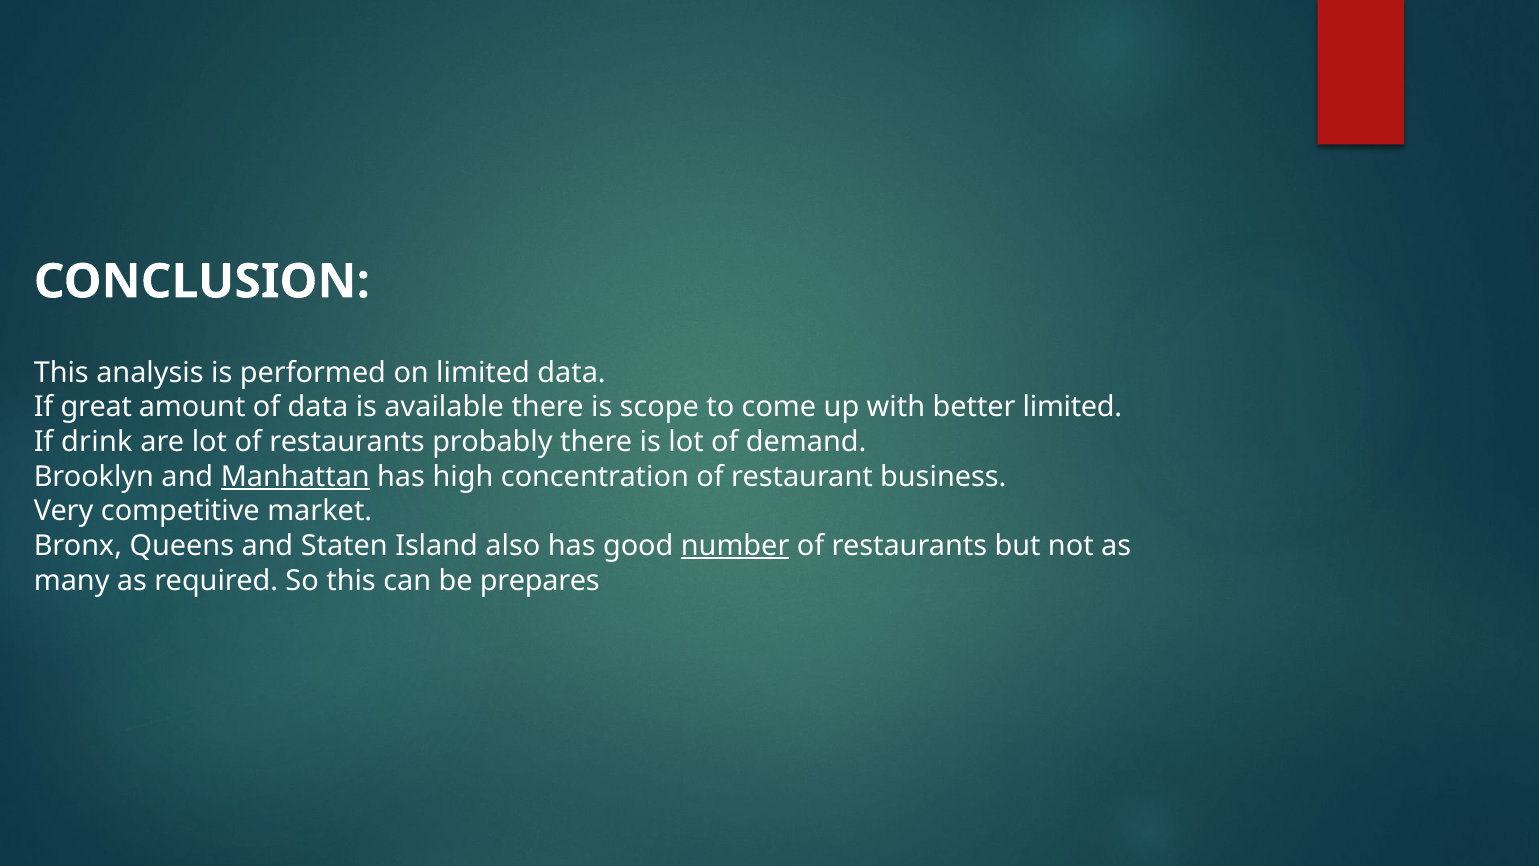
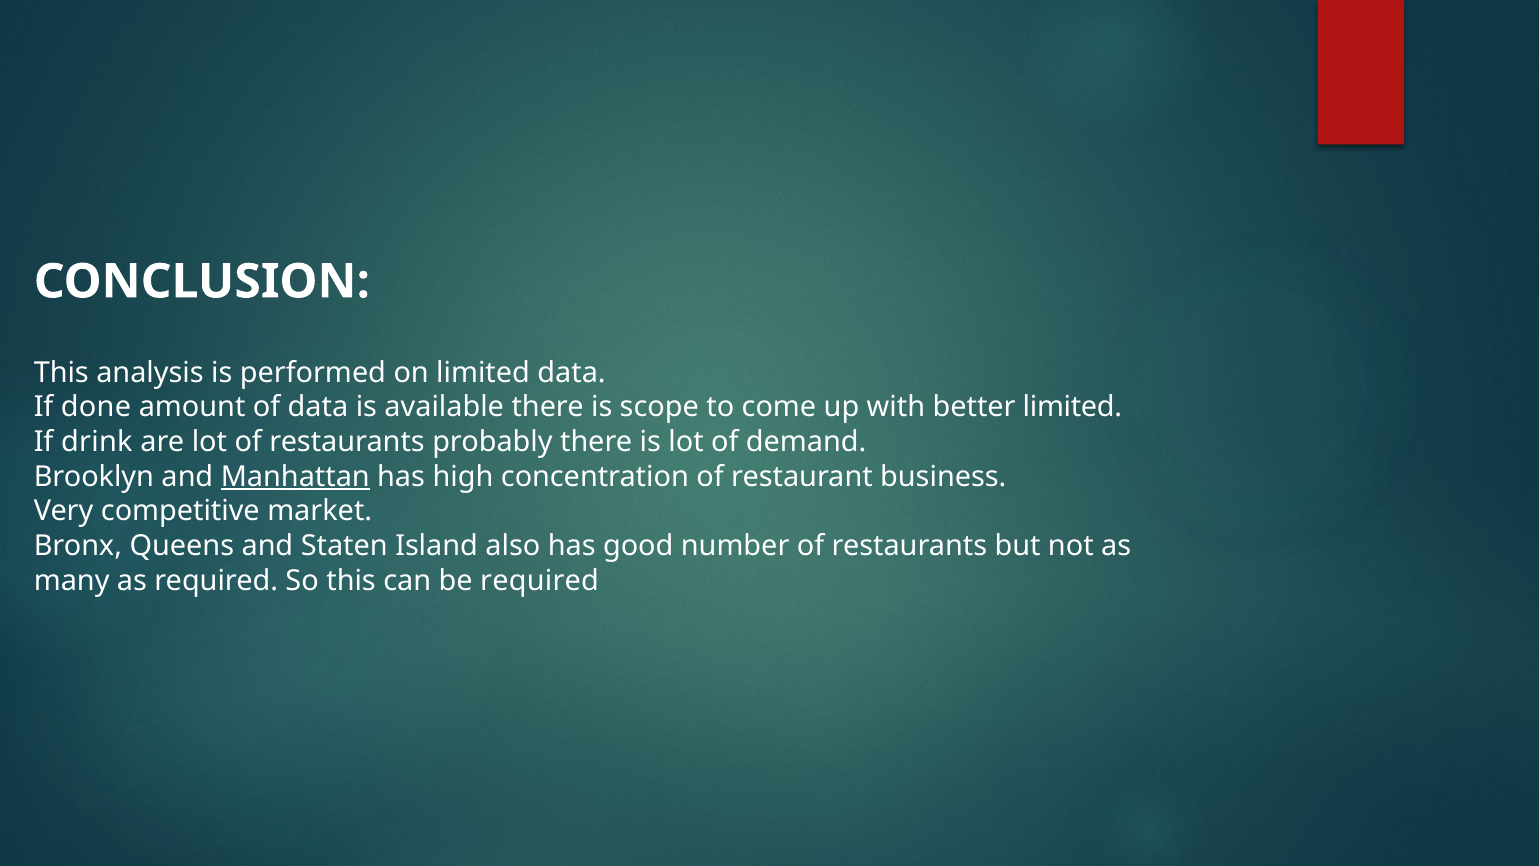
great: great -> done
number underline: present -> none
be prepares: prepares -> required
